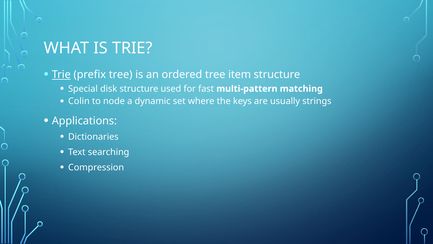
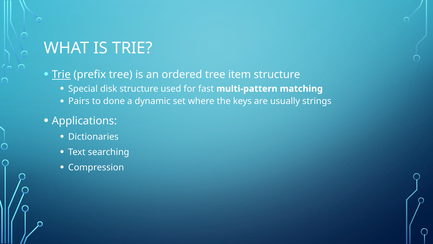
Colin: Colin -> Pairs
node: node -> done
